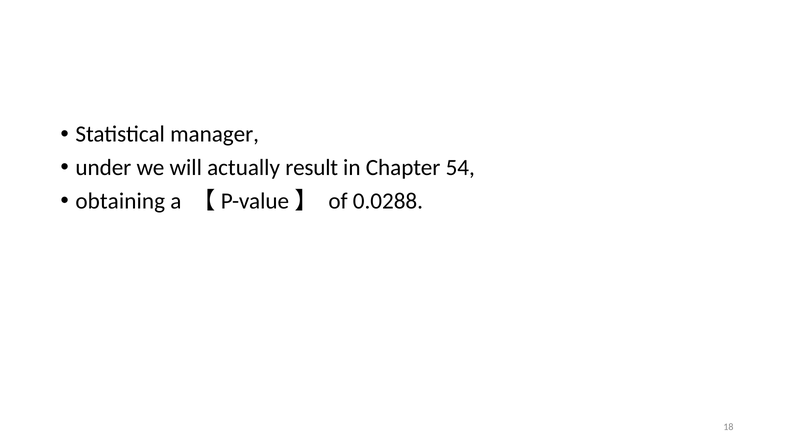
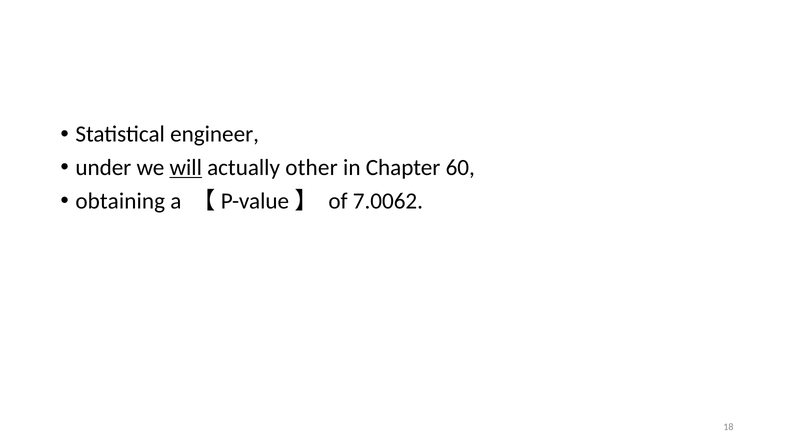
manager: manager -> engineer
will underline: none -> present
result: result -> other
54: 54 -> 60
0.0288: 0.0288 -> 7.0062
